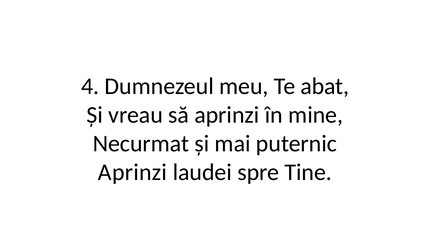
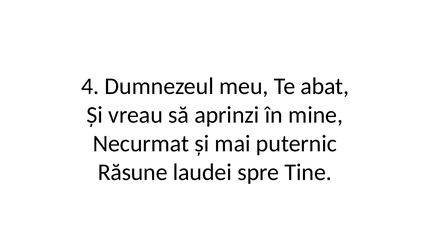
Aprinzi at (132, 172): Aprinzi -> Răsune
